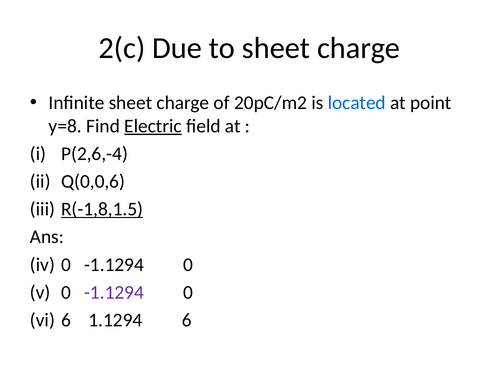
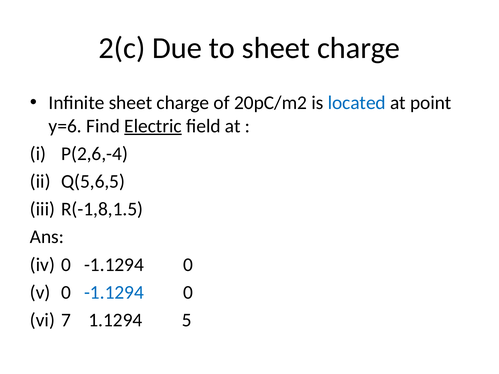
y=8: y=8 -> y=6
Q(0,0,6: Q(0,0,6 -> Q(5,6,5
R(-1,8,1.5 underline: present -> none
-1.1294 at (114, 293) colour: purple -> blue
6 at (66, 320): 6 -> 7
1.1294 6: 6 -> 5
